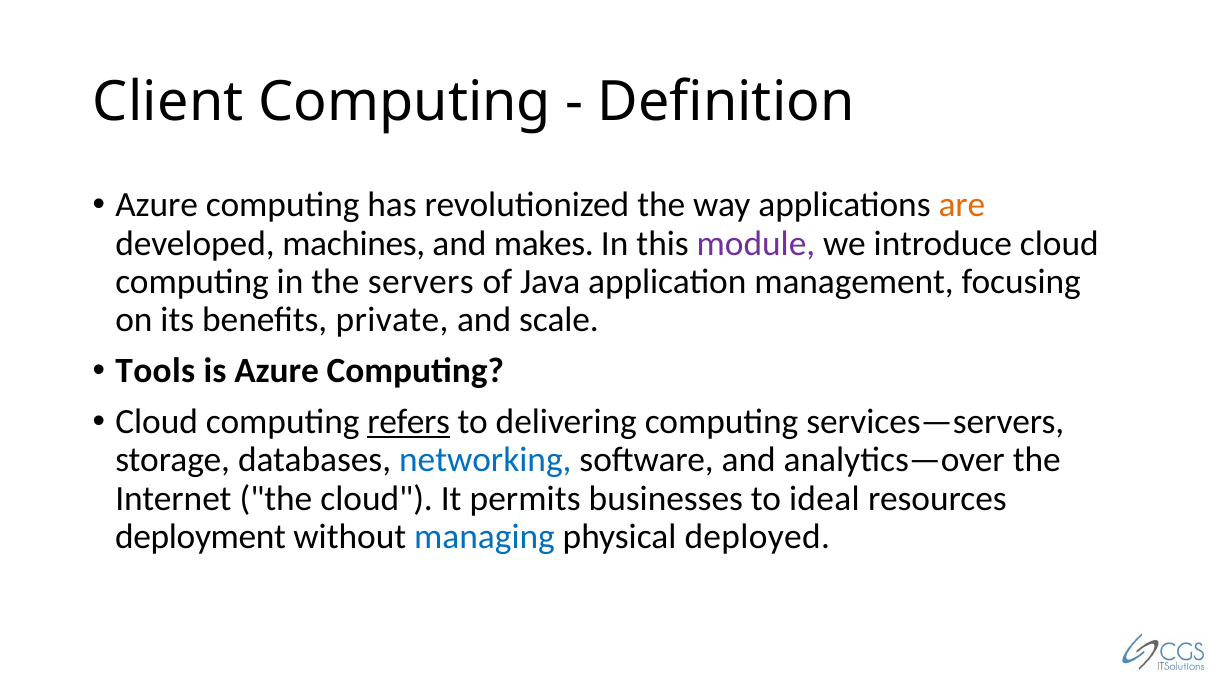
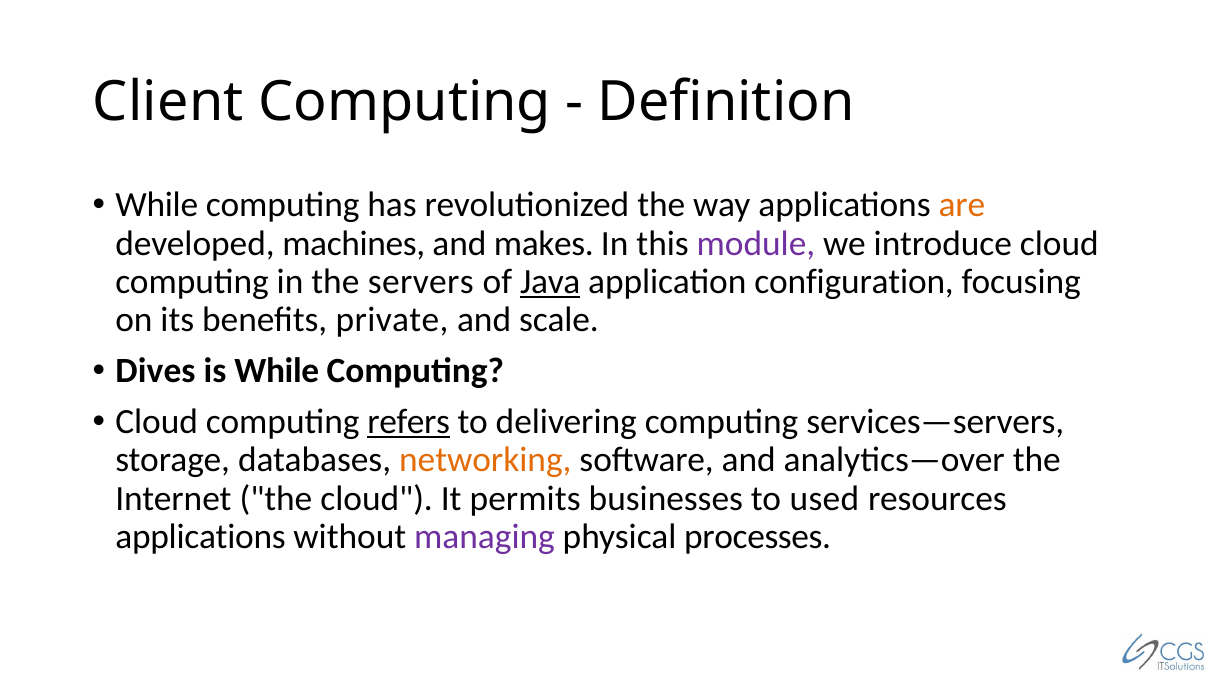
Azure at (157, 205): Azure -> While
Java underline: none -> present
management: management -> configuration
Tools: Tools -> Dives
is Azure: Azure -> While
networking colour: blue -> orange
ideal: ideal -> used
deployment at (201, 537): deployment -> applications
managing colour: blue -> purple
deployed: deployed -> processes
